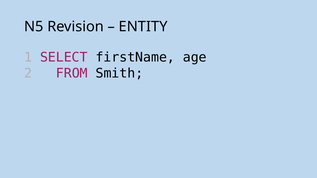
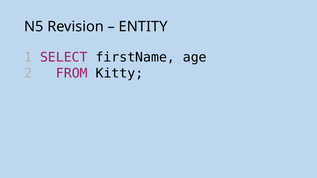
Smith: Smith -> Kitty
